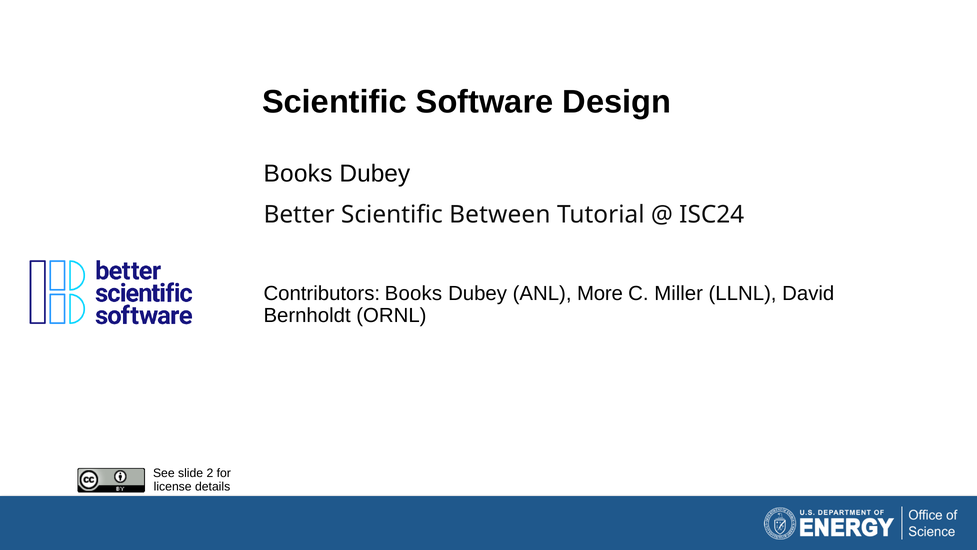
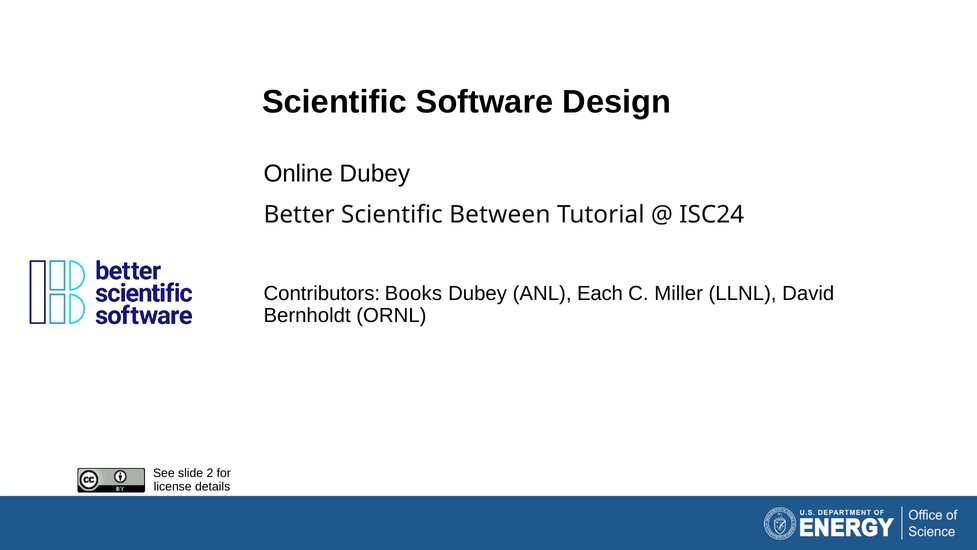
Books at (298, 174): Books -> Online
More: More -> Each
